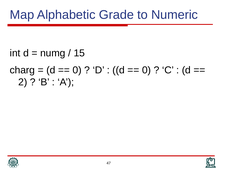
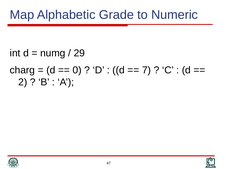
15: 15 -> 29
0 at (146, 70): 0 -> 7
